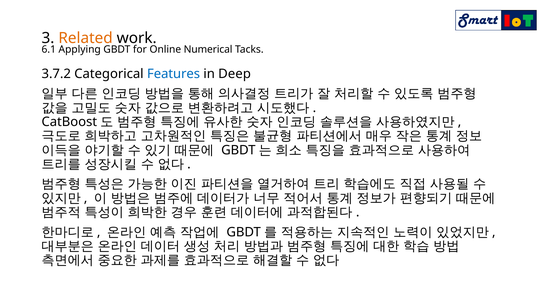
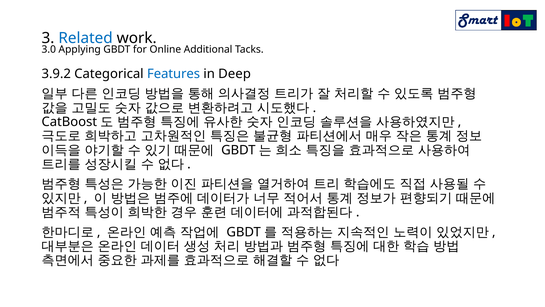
Related colour: orange -> blue
6.1: 6.1 -> 3.0
Numerical: Numerical -> Additional
3.7.2: 3.7.2 -> 3.9.2
